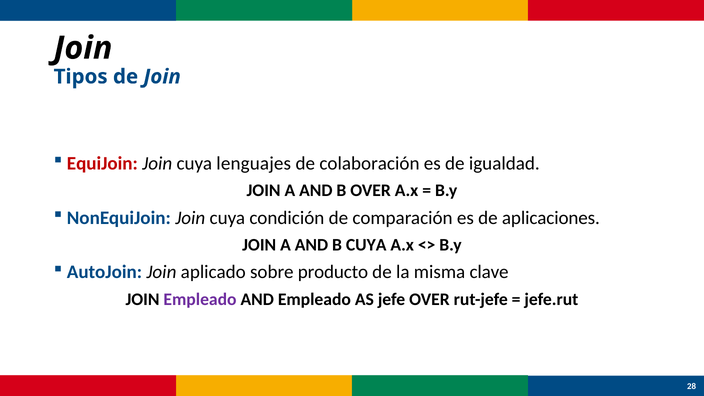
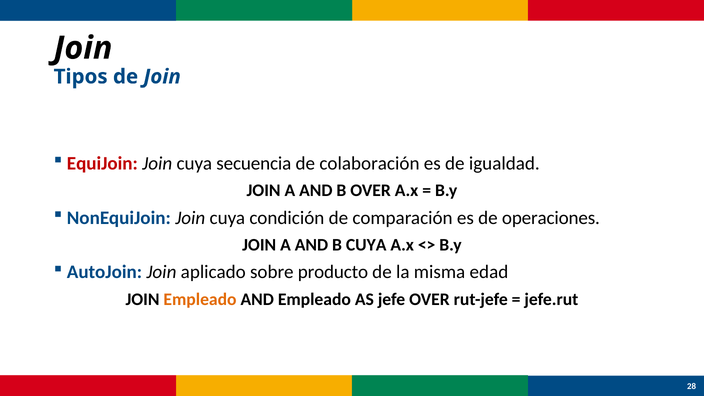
lenguajes: lenguajes -> secuencia
aplicaciones: aplicaciones -> operaciones
clave: clave -> edad
Empleado at (200, 299) colour: purple -> orange
